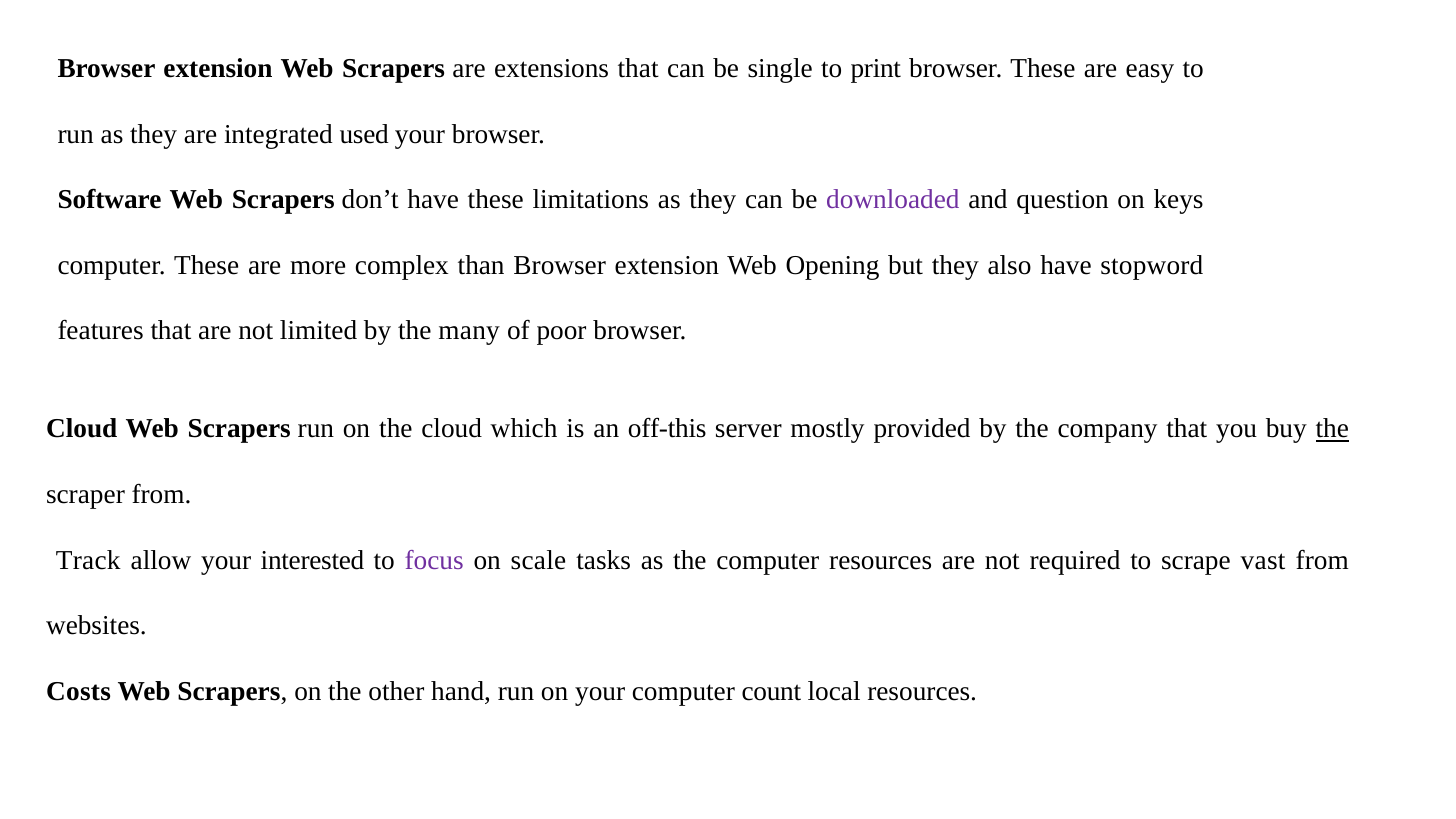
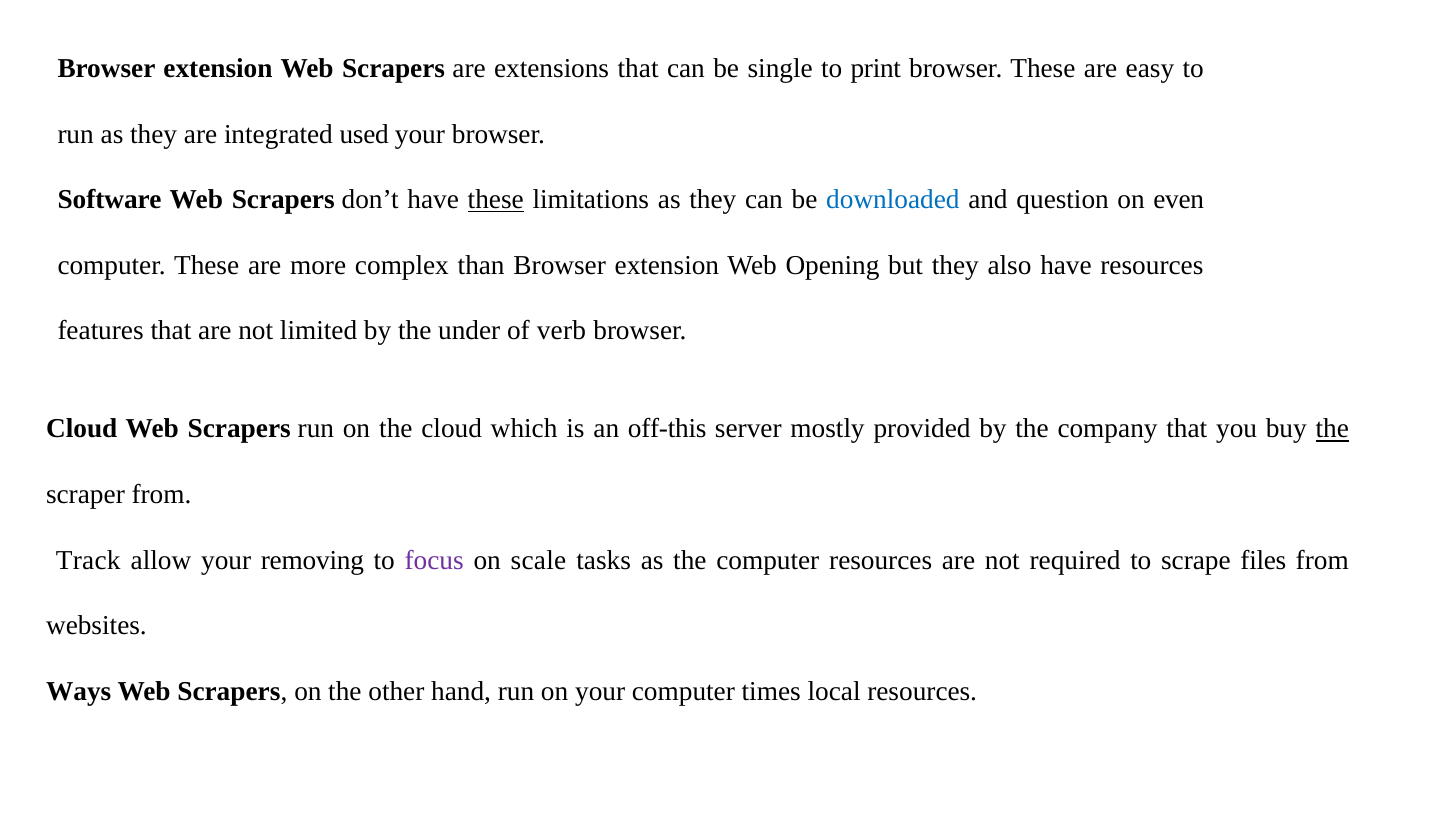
these at (496, 200) underline: none -> present
downloaded colour: purple -> blue
keys: keys -> even
have stopword: stopword -> resources
many: many -> under
poor: poor -> verb
interested: interested -> removing
vast: vast -> files
Costs: Costs -> Ways
count: count -> times
